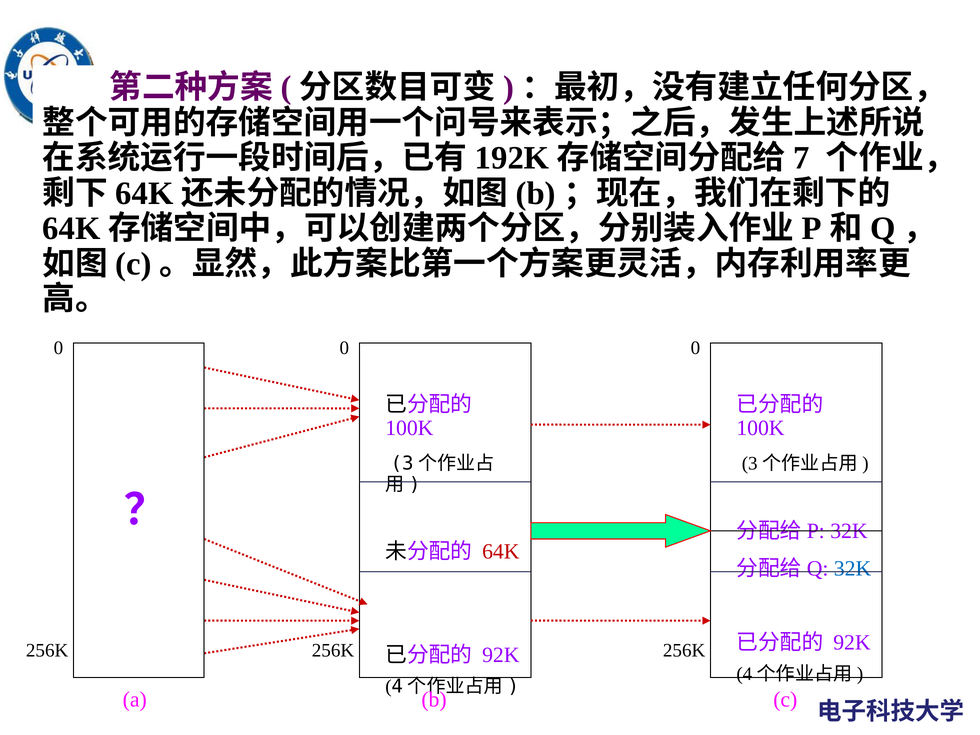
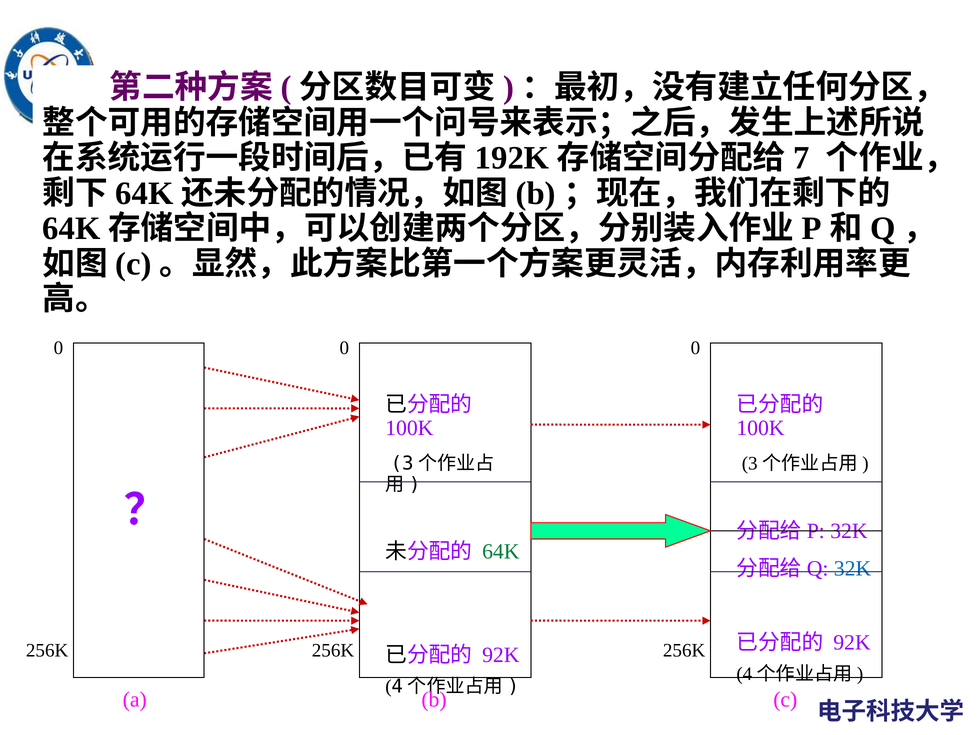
64K colour: red -> green
